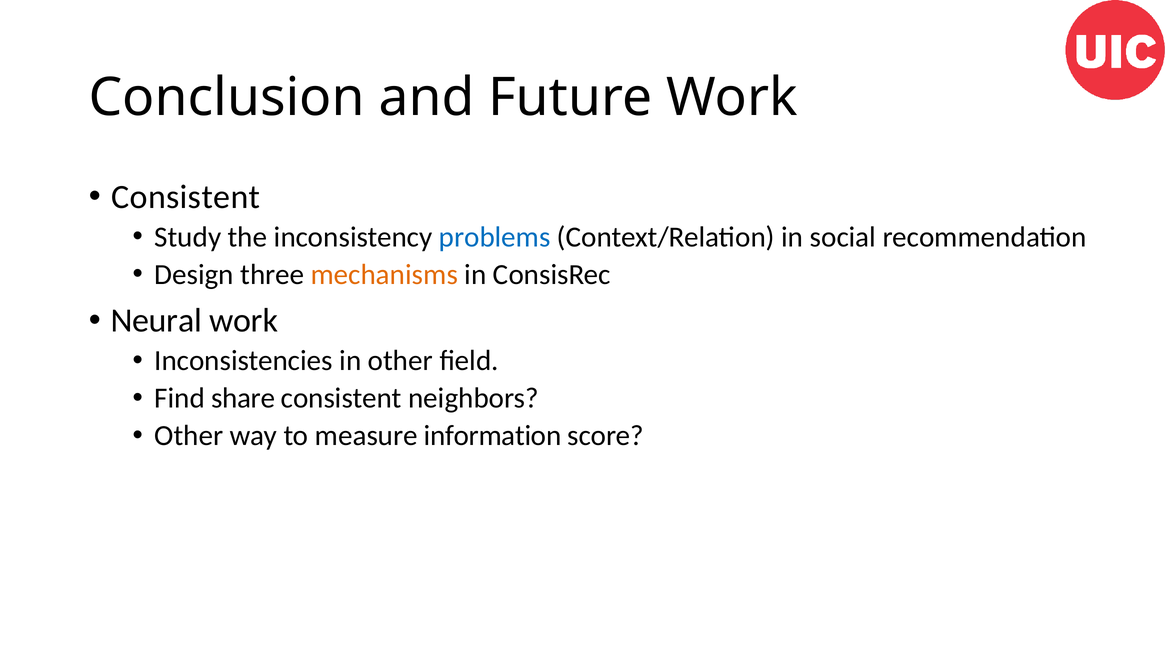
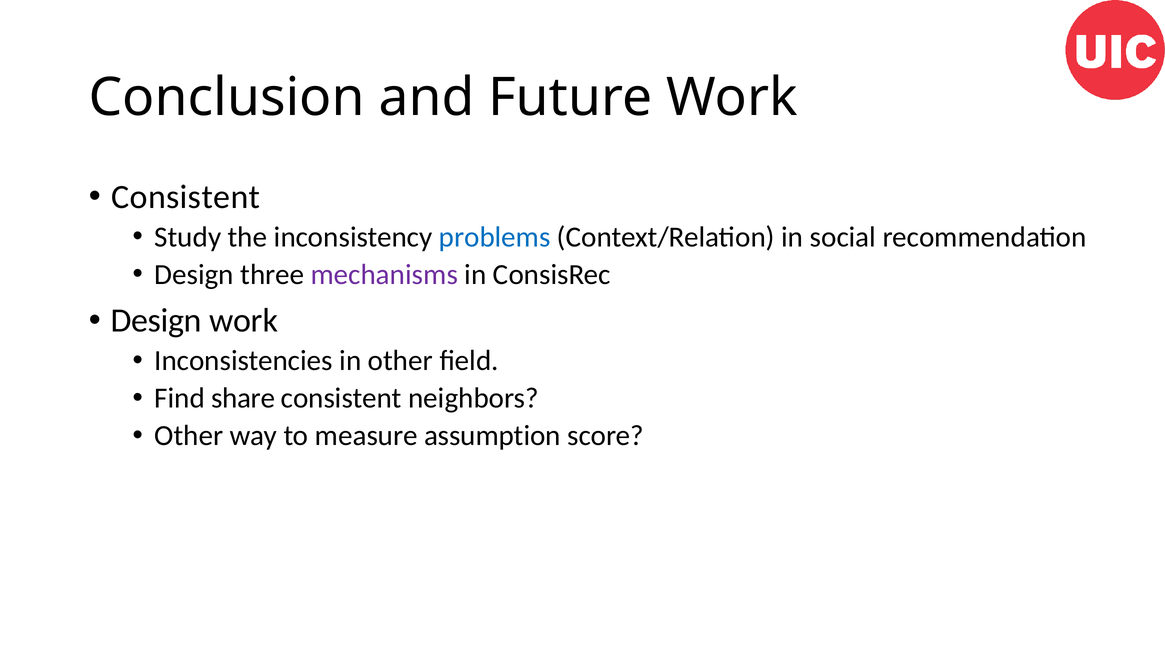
mechanisms colour: orange -> purple
Neural at (156, 321): Neural -> Design
information: information -> assumption
